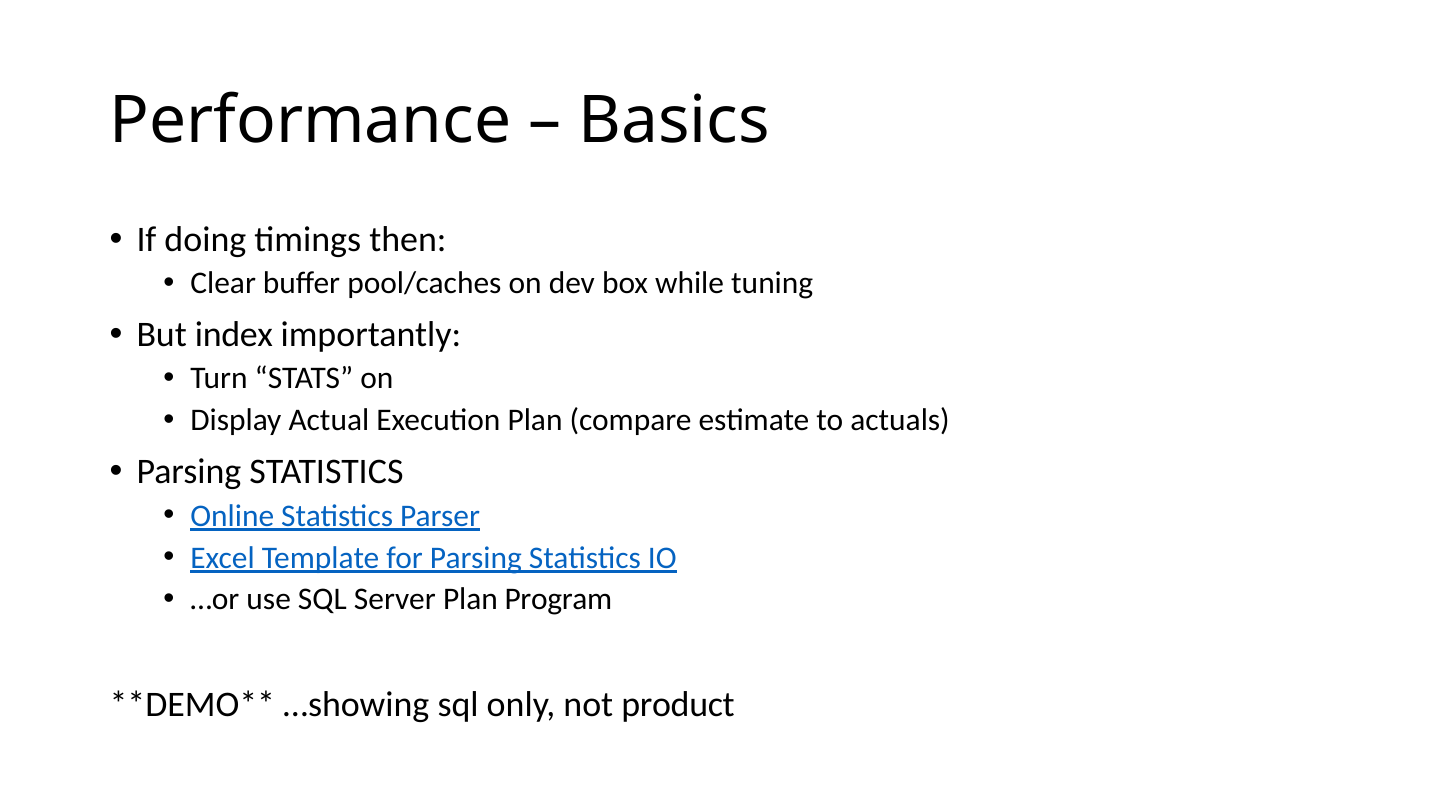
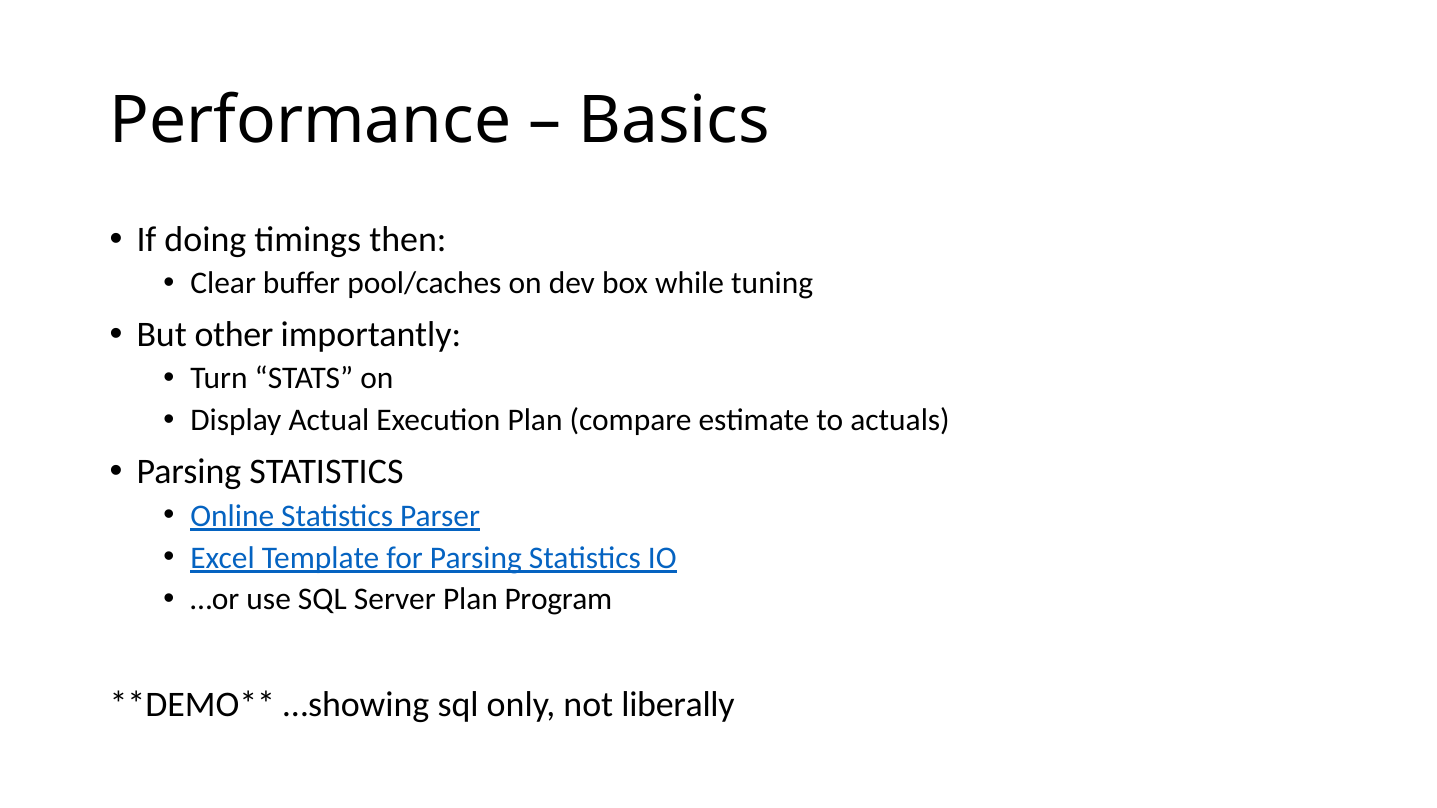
index: index -> other
product: product -> liberally
